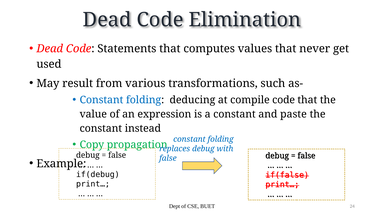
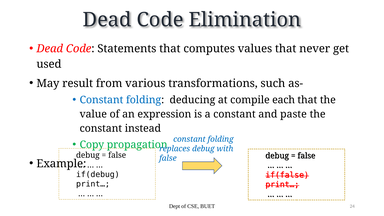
compile code: code -> each
